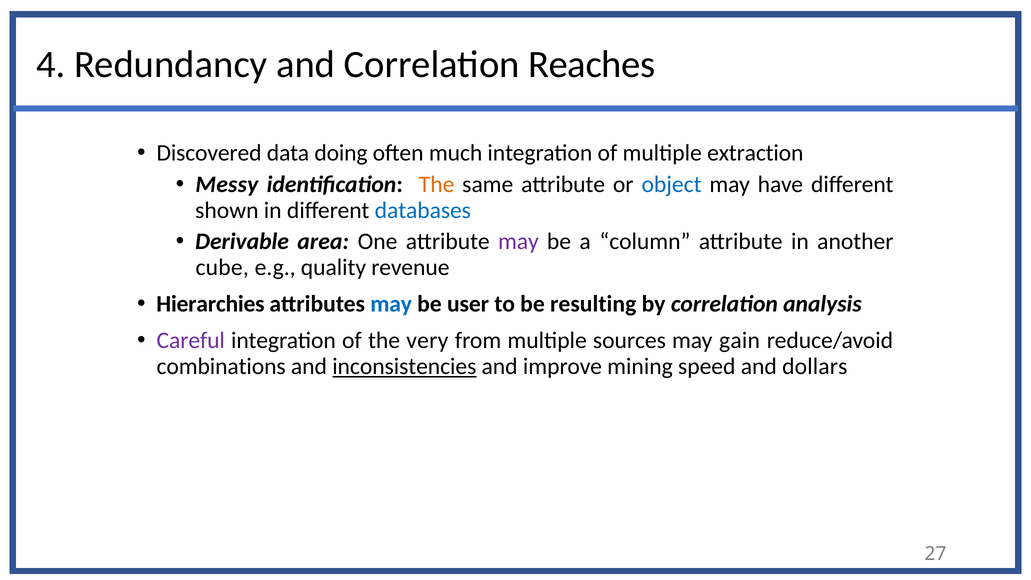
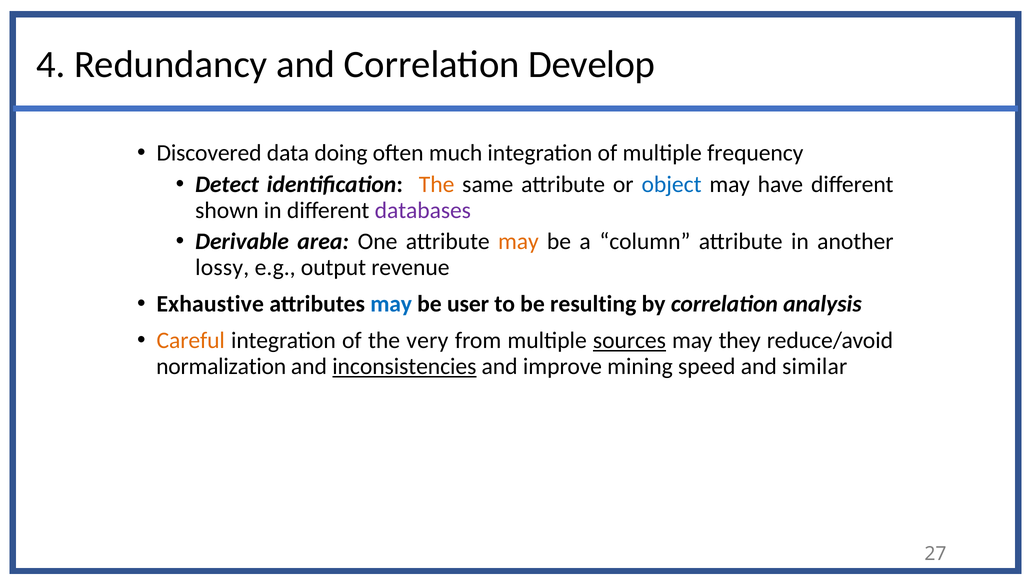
Reaches: Reaches -> Develop
extraction: extraction -> frequency
Messy: Messy -> Detect
databases colour: blue -> purple
may at (518, 241) colour: purple -> orange
cube: cube -> lossy
quality: quality -> output
Hierarchies: Hierarchies -> Exhaustive
Careful colour: purple -> orange
sources underline: none -> present
gain: gain -> they
combinations: combinations -> normalization
dollars: dollars -> similar
